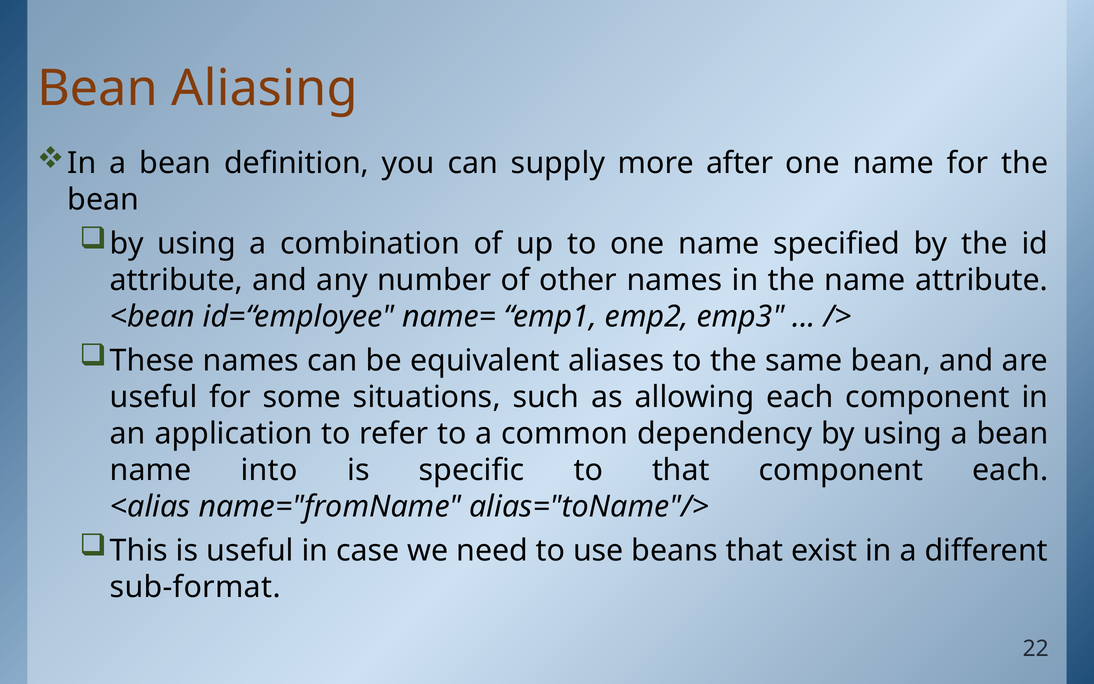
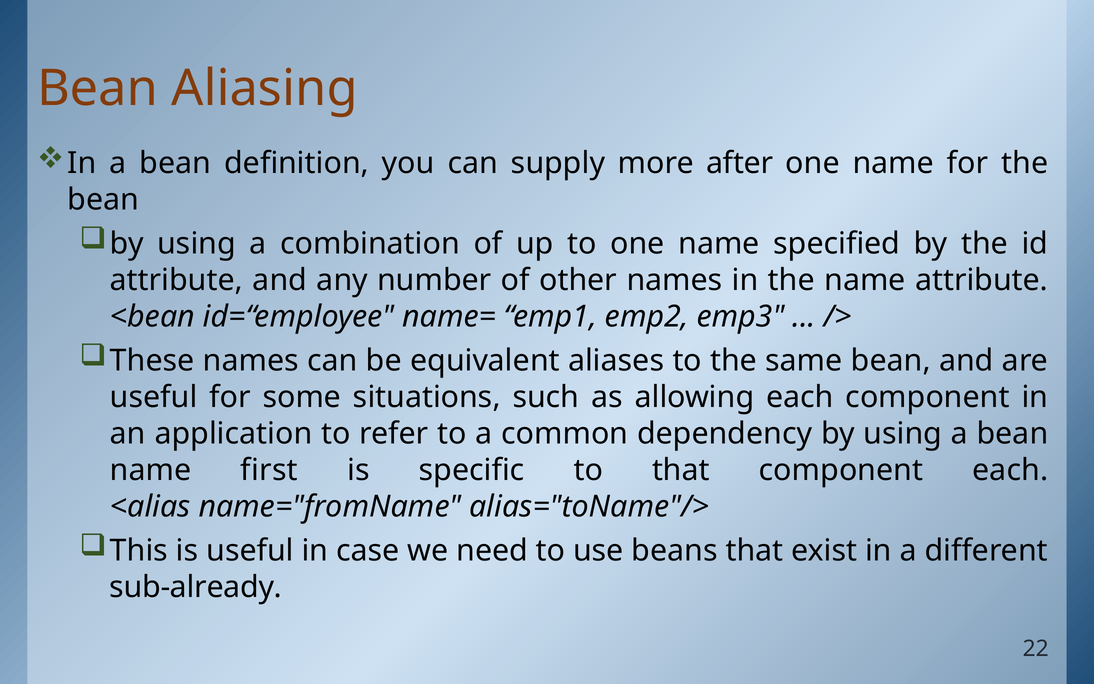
into: into -> first
sub-format: sub-format -> sub-already
